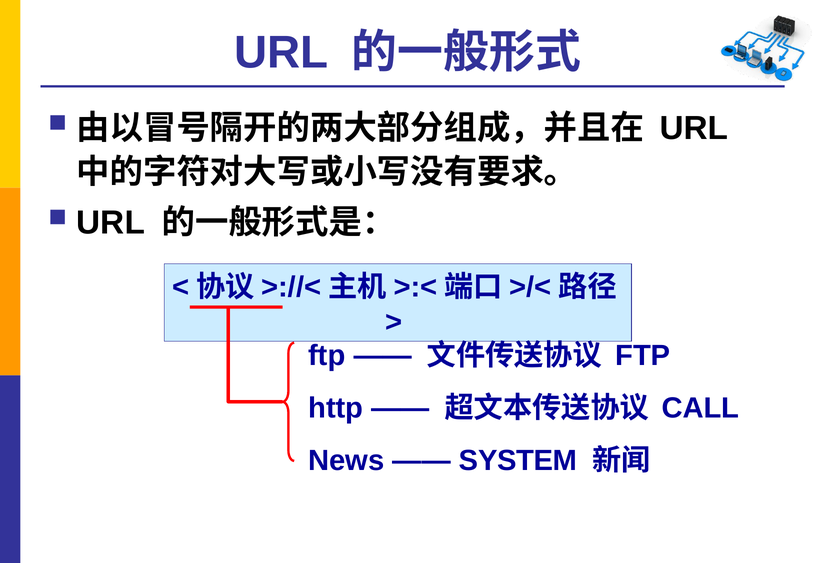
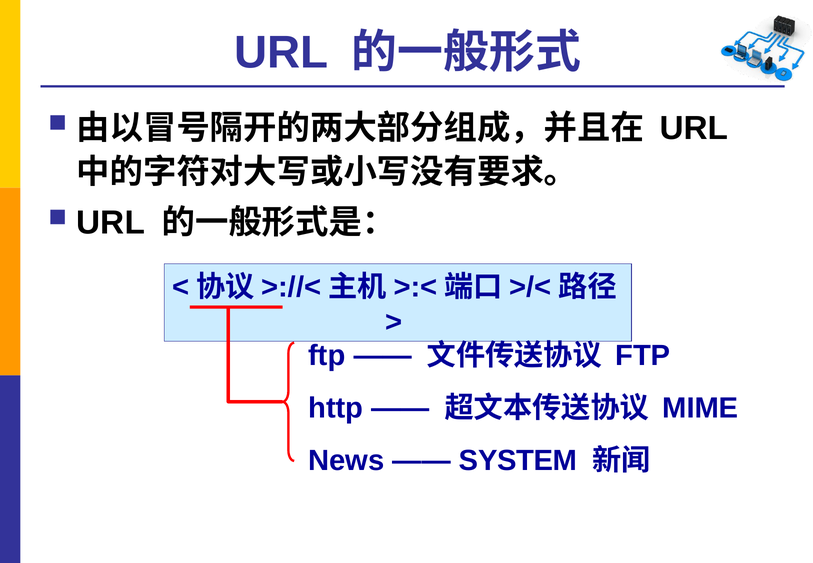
CALL: CALL -> MIME
